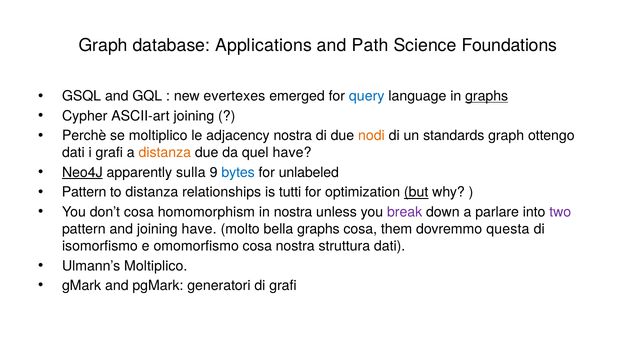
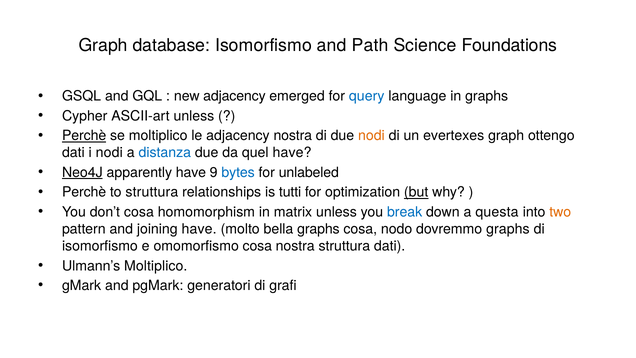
database Applications: Applications -> Isomorfismo
new evertexes: evertexes -> adjacency
graphs at (487, 96) underline: present -> none
ASCII-art joining: joining -> unless
Perchè at (84, 136) underline: none -> present
standards: standards -> evertexes
i grafi: grafi -> nodi
distanza at (165, 153) colour: orange -> blue
apparently sulla: sulla -> have
Pattern at (84, 192): Pattern -> Perchè
to distanza: distanza -> struttura
in nostra: nostra -> matrix
break colour: purple -> blue
parlare: parlare -> questa
two colour: purple -> orange
them: them -> nodo
dovremmo questa: questa -> graphs
